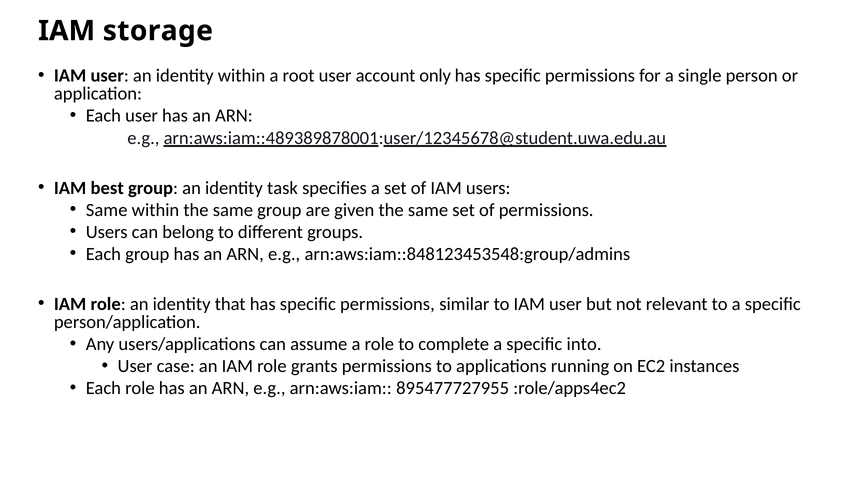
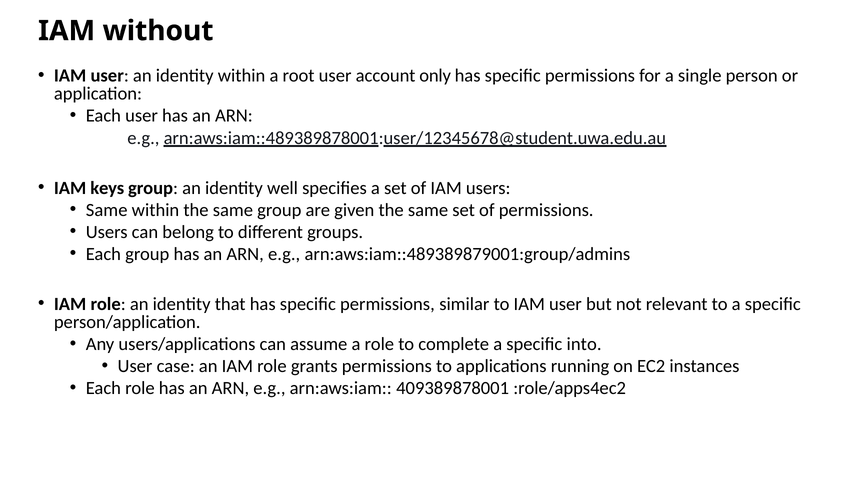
storage: storage -> without
best: best -> keys
task: task -> well
arn:aws:iam::848123453548:group/admins: arn:aws:iam::848123453548:group/admins -> arn:aws:iam::489389879001:group/admins
895477727955: 895477727955 -> 409389878001
